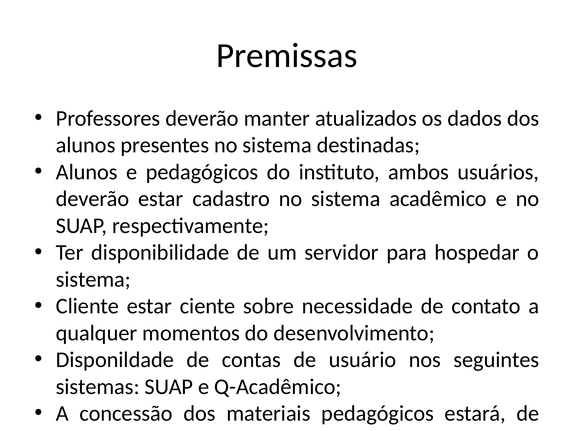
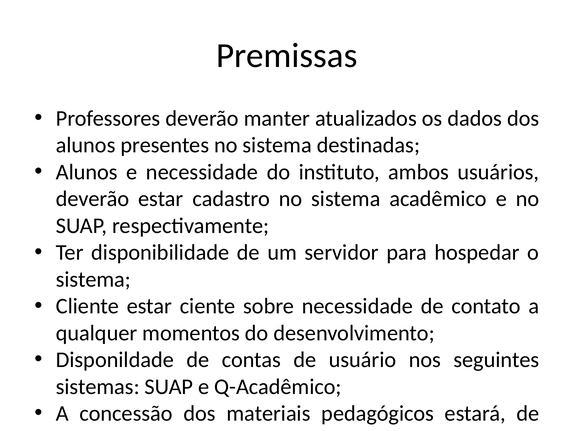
e pedagógicos: pedagógicos -> necessidade
